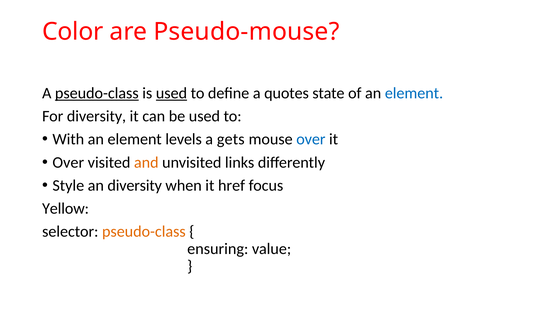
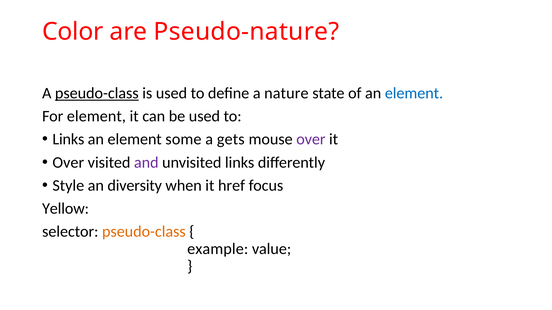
Pseudo-mouse: Pseudo-mouse -> Pseudo-nature
used at (171, 93) underline: present -> none
quotes: quotes -> nature
For diversity: diversity -> element
With at (68, 140): With -> Links
levels: levels -> some
over at (311, 140) colour: blue -> purple
and colour: orange -> purple
ensuring: ensuring -> example
